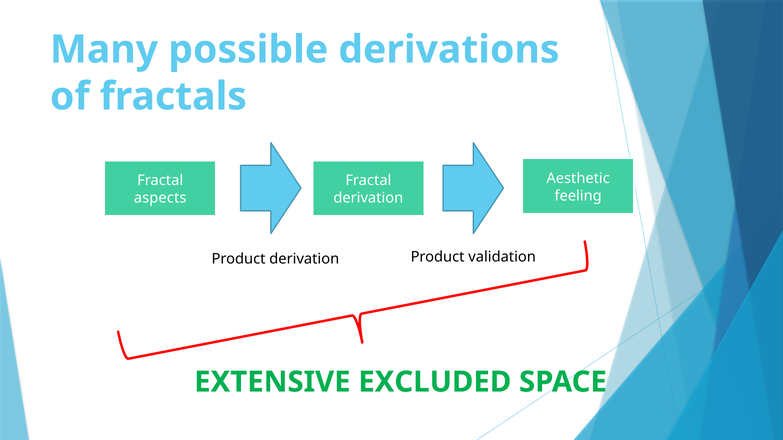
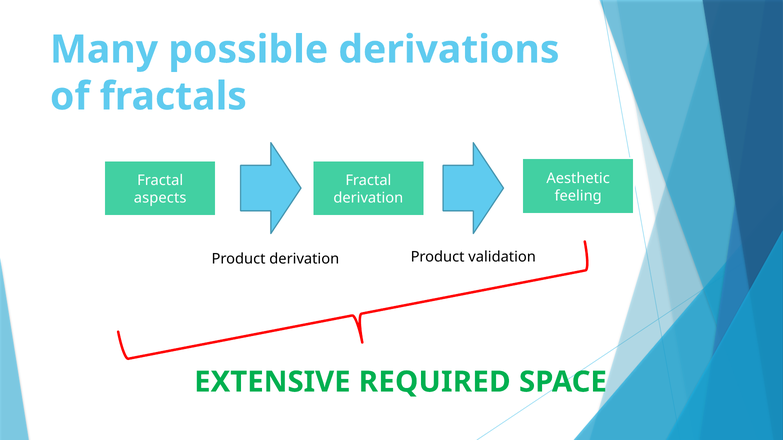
EXCLUDED: EXCLUDED -> REQUIRED
